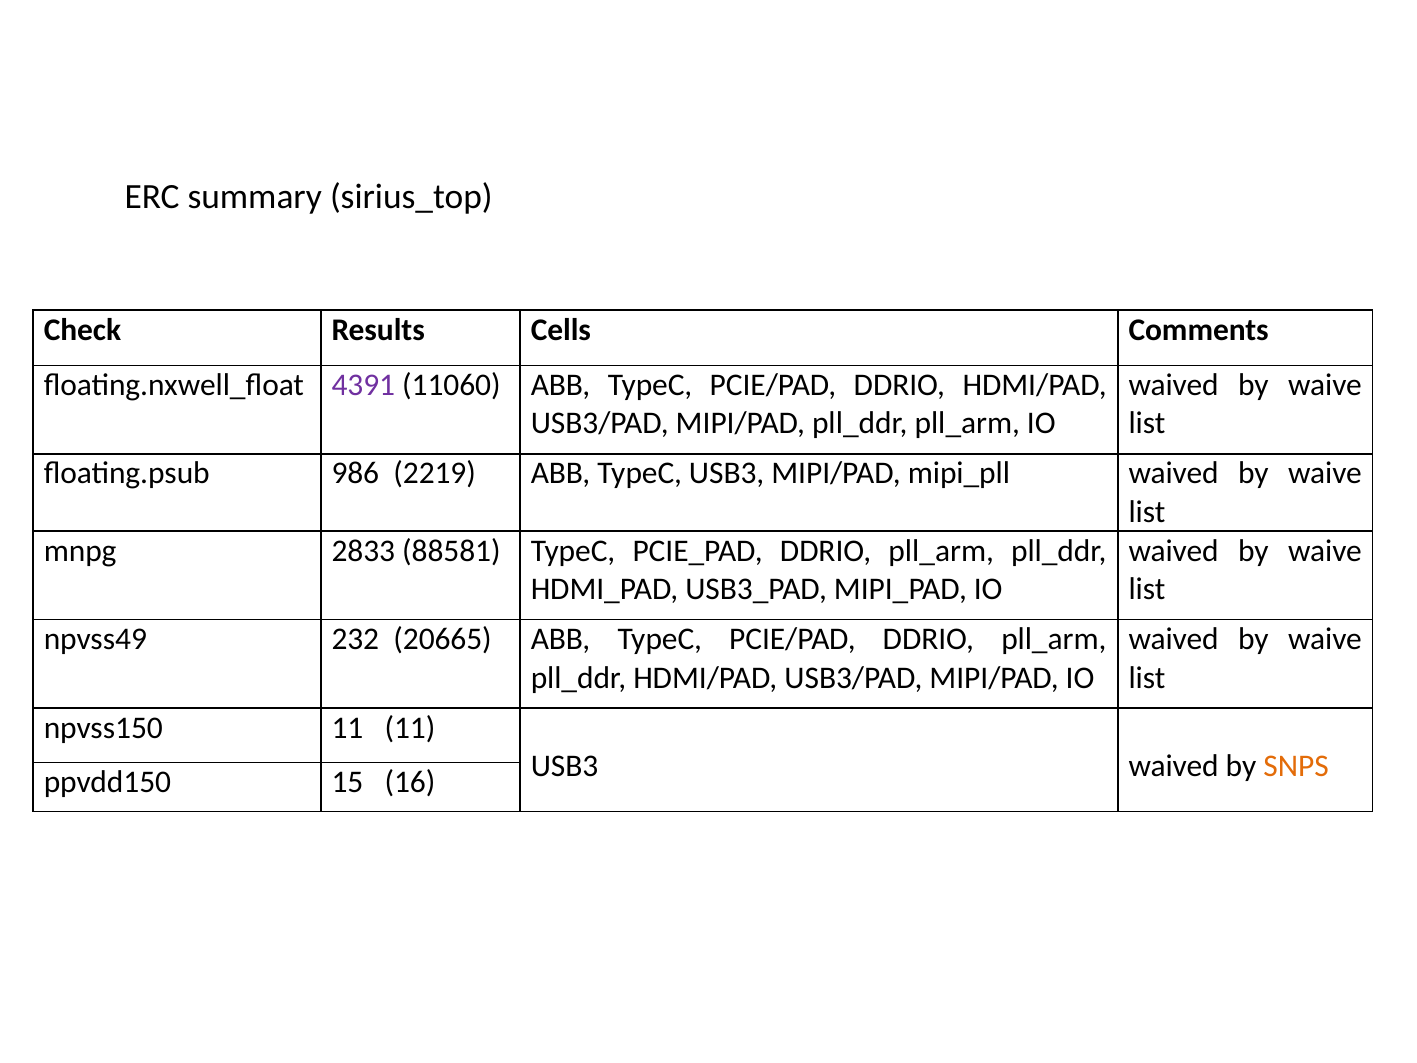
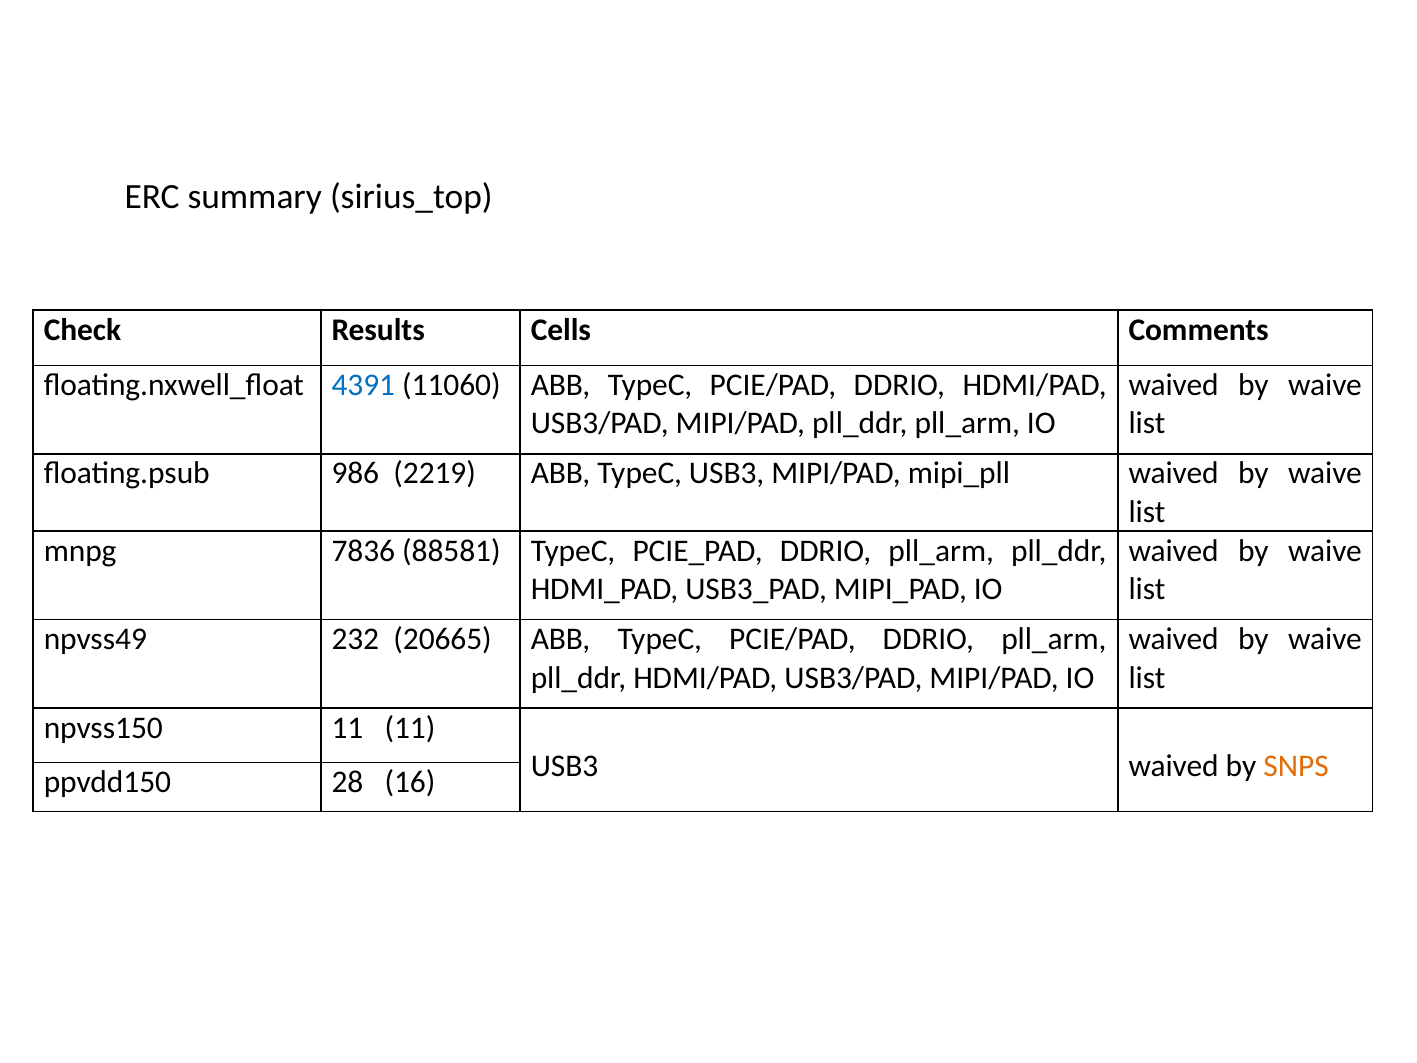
4391 colour: purple -> blue
2833: 2833 -> 7836
15: 15 -> 28
